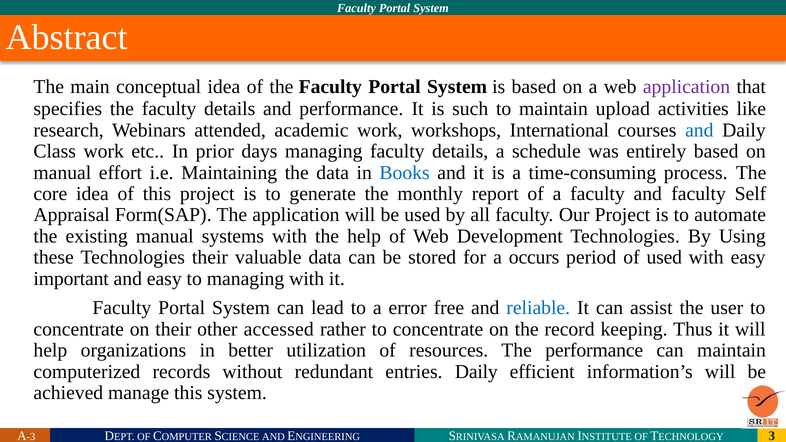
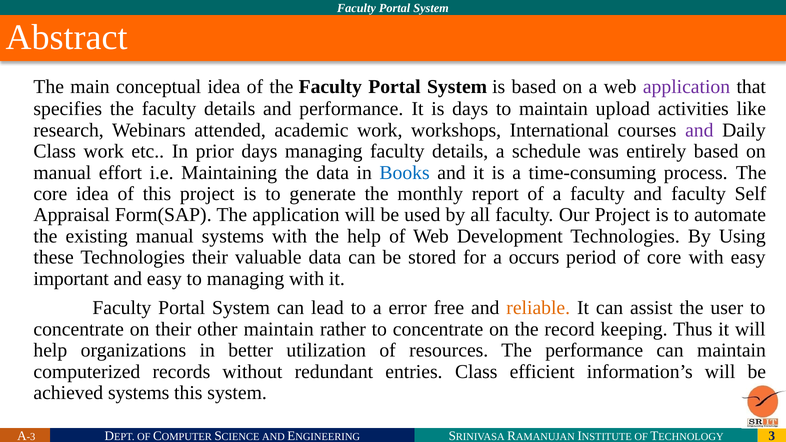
is such: such -> days
and at (699, 130) colour: blue -> purple
of used: used -> core
reliable colour: blue -> orange
other accessed: accessed -> maintain
entries Daily: Daily -> Class
achieved manage: manage -> systems
